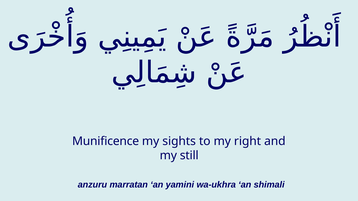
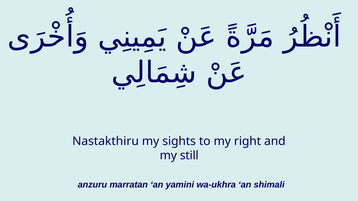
Munificence: Munificence -> Nastakthiru
